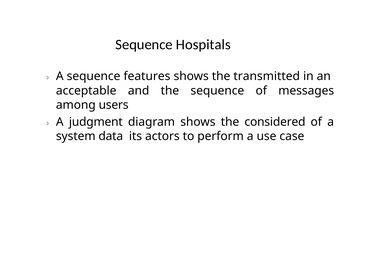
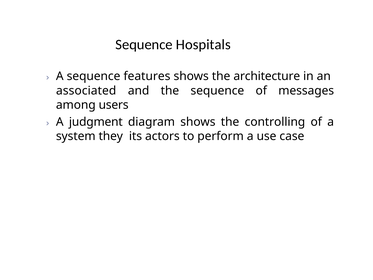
transmitted: transmitted -> architecture
acceptable: acceptable -> associated
considered: considered -> controlling
data: data -> they
